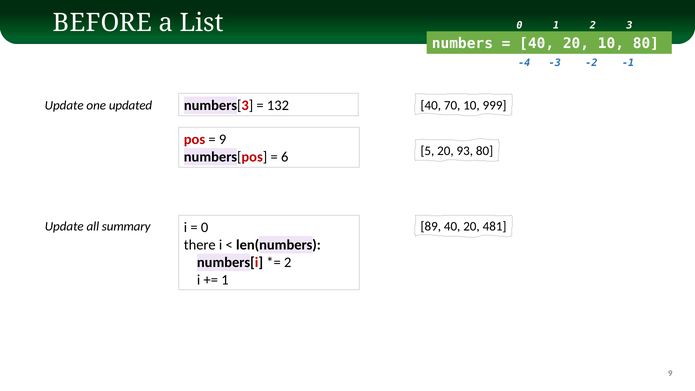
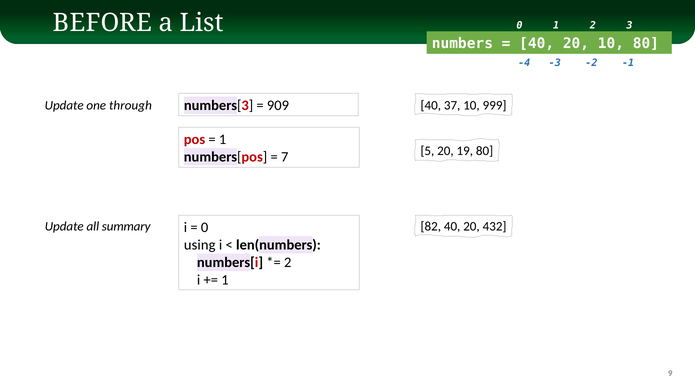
132: 132 -> 909
updated: updated -> through
70: 70 -> 37
9 at (223, 140): 9 -> 1
6: 6 -> 7
93: 93 -> 19
89: 89 -> 82
481: 481 -> 432
there: there -> using
